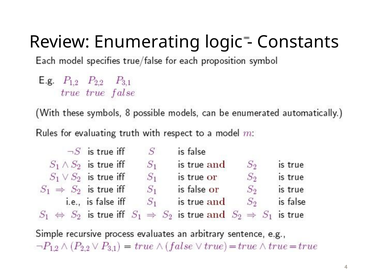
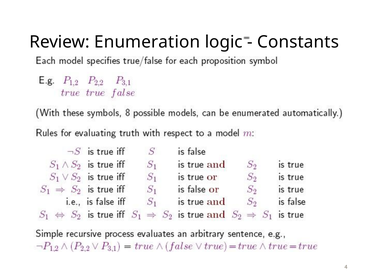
Enumerating: Enumerating -> Enumeration
